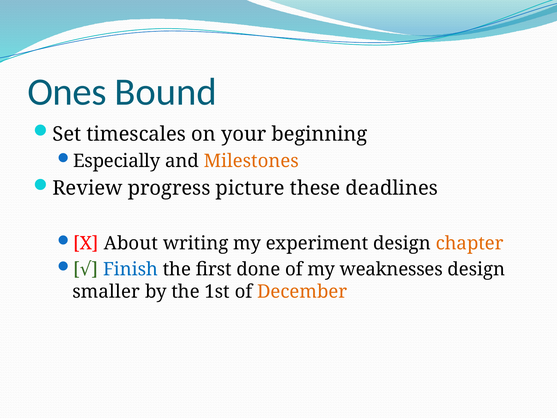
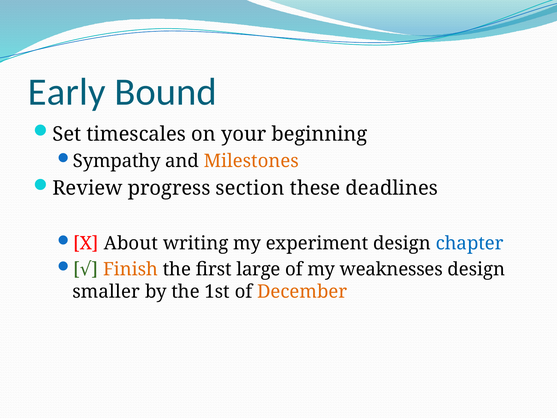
Ones: Ones -> Early
Especially: Especially -> Sympathy
picture: picture -> section
chapter colour: orange -> blue
Finish colour: blue -> orange
done: done -> large
